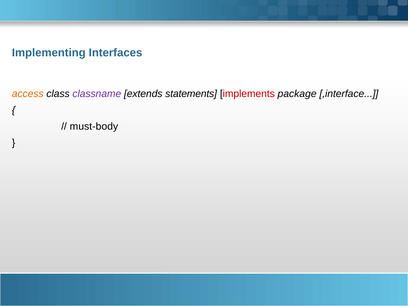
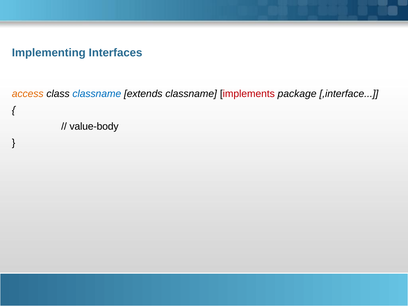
classname at (97, 94) colour: purple -> blue
extends statements: statements -> classname
must-body: must-body -> value-body
